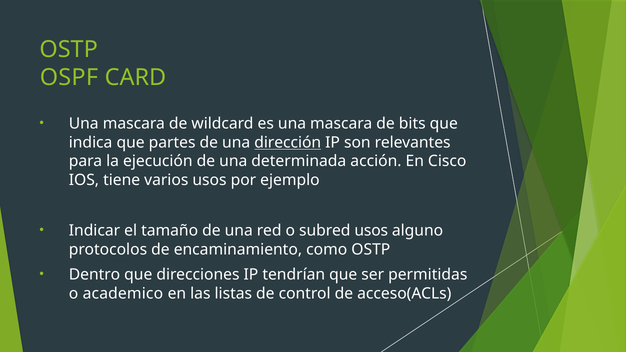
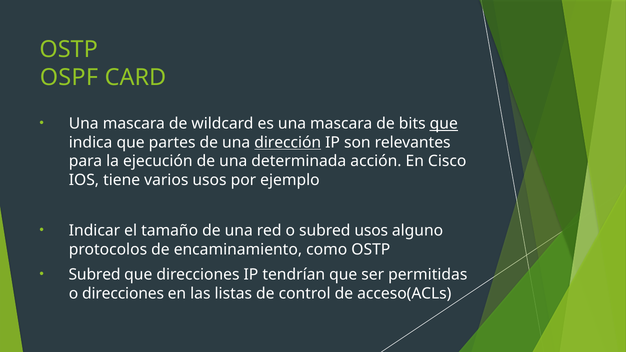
que at (444, 124) underline: none -> present
Dentro at (95, 275): Dentro -> Subred
o academico: academico -> direcciones
